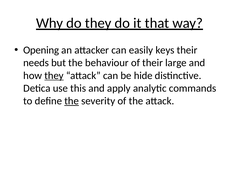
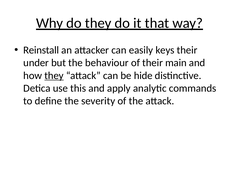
Opening: Opening -> Reinstall
needs: needs -> under
large: large -> main
the at (72, 101) underline: present -> none
